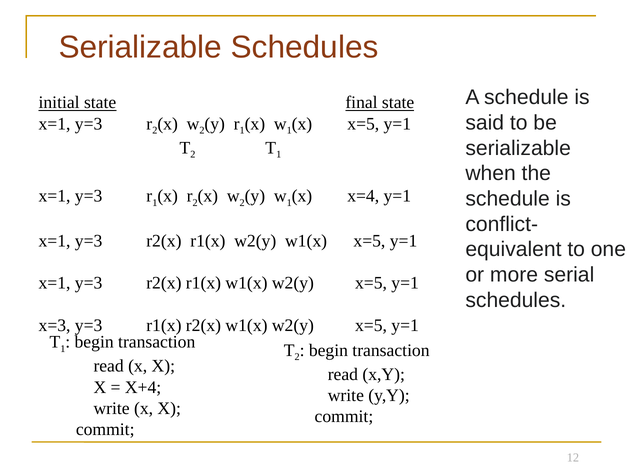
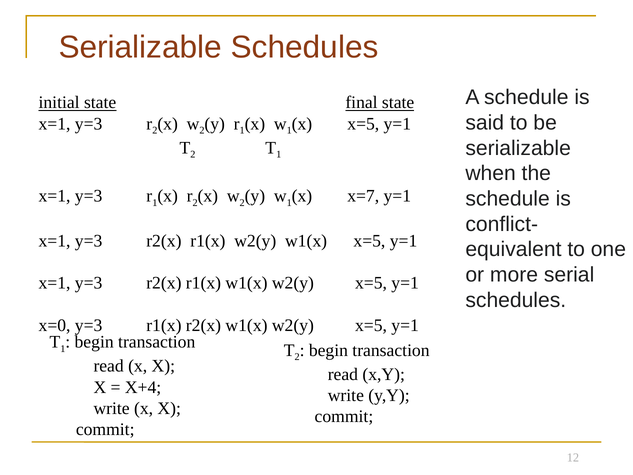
x=4: x=4 -> x=7
x=3: x=3 -> x=0
